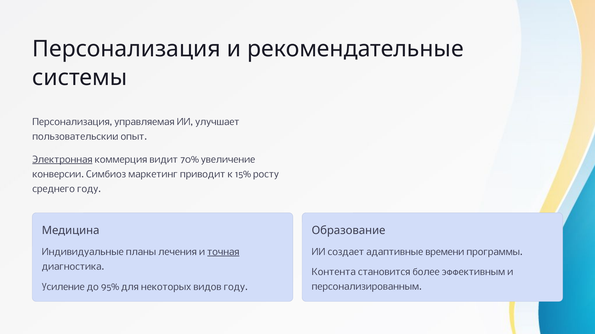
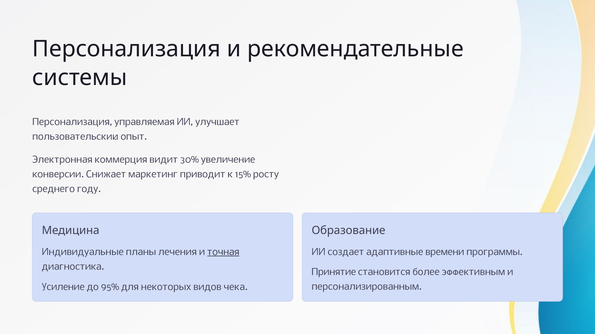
Электронная underline: present -> none
70%: 70% -> 30%
Симбиоз: Симбиоз -> Снижает
Контента: Контента -> Принятие
видов году: году -> чека
